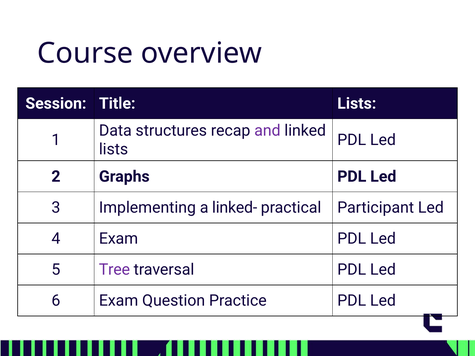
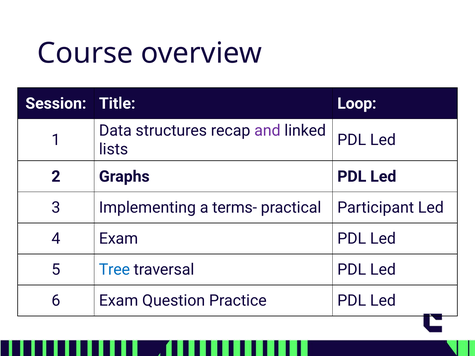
Title Lists: Lists -> Loop
linked-: linked- -> terms-
Tree colour: purple -> blue
